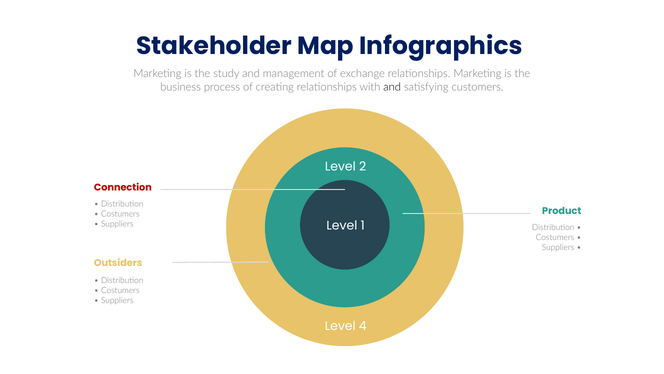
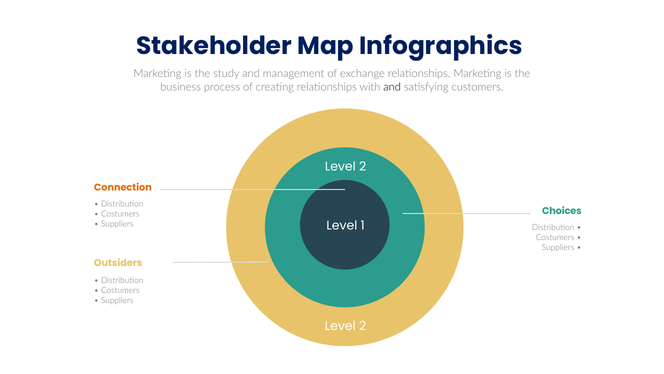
Connection colour: red -> orange
Product: Product -> Choices
4 at (363, 326): 4 -> 2
